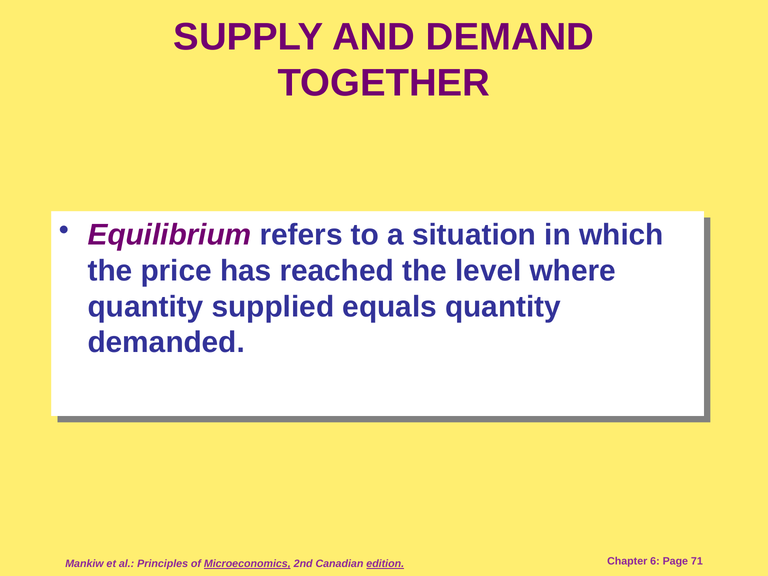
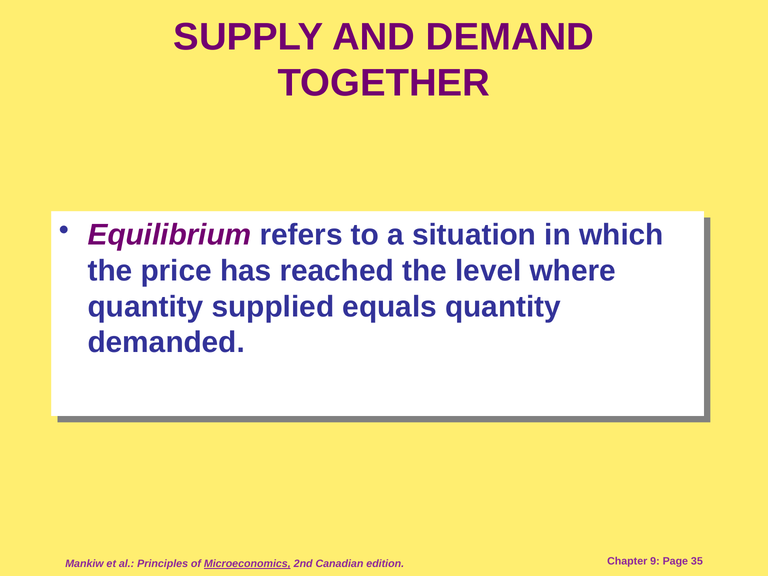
edition underline: present -> none
6: 6 -> 9
71: 71 -> 35
